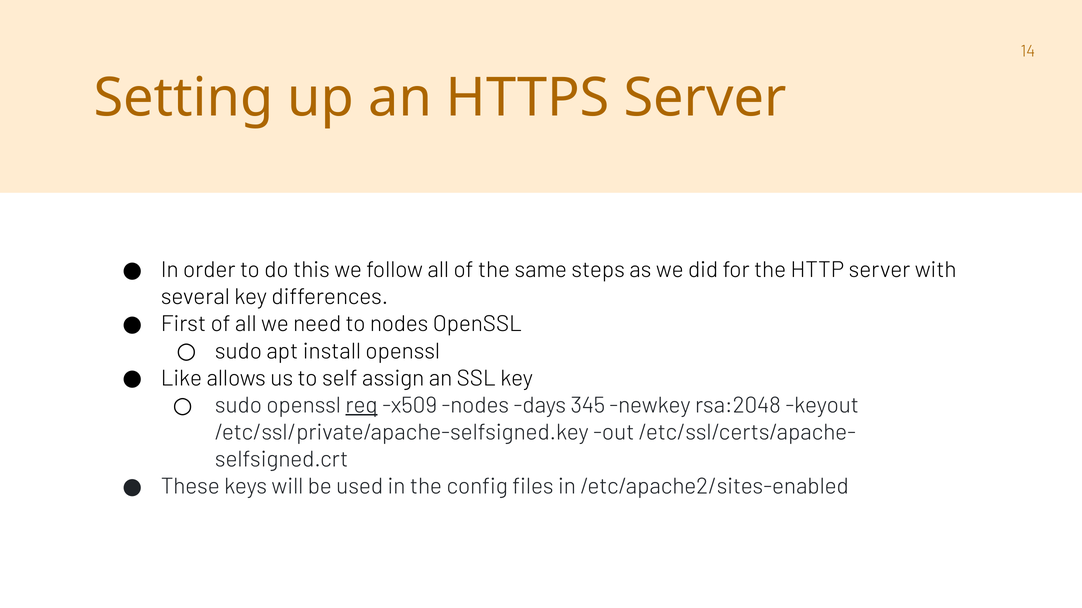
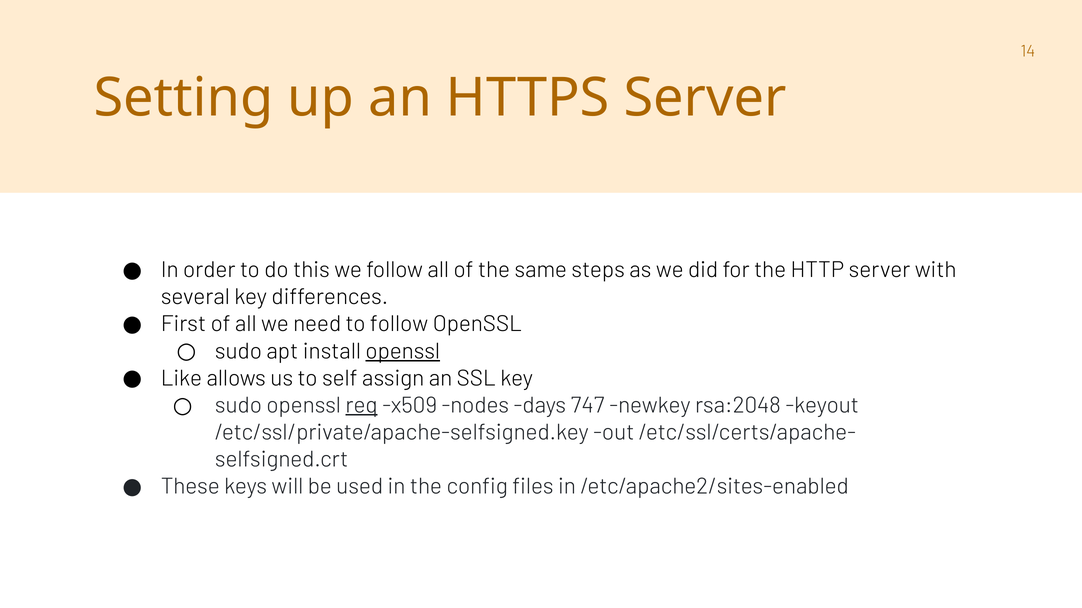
to nodes: nodes -> follow
openssl at (403, 351) underline: none -> present
345: 345 -> 747
